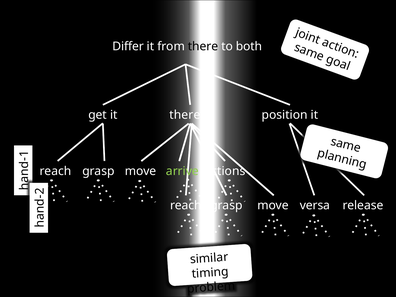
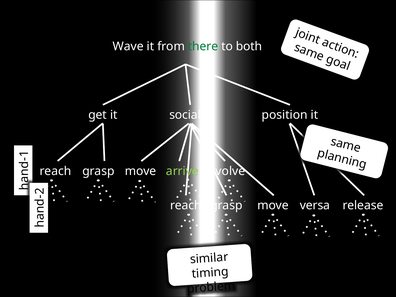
Differ: Differ -> Wave
there at (203, 46) colour: black -> green
it there: there -> social
actions: actions -> involve
